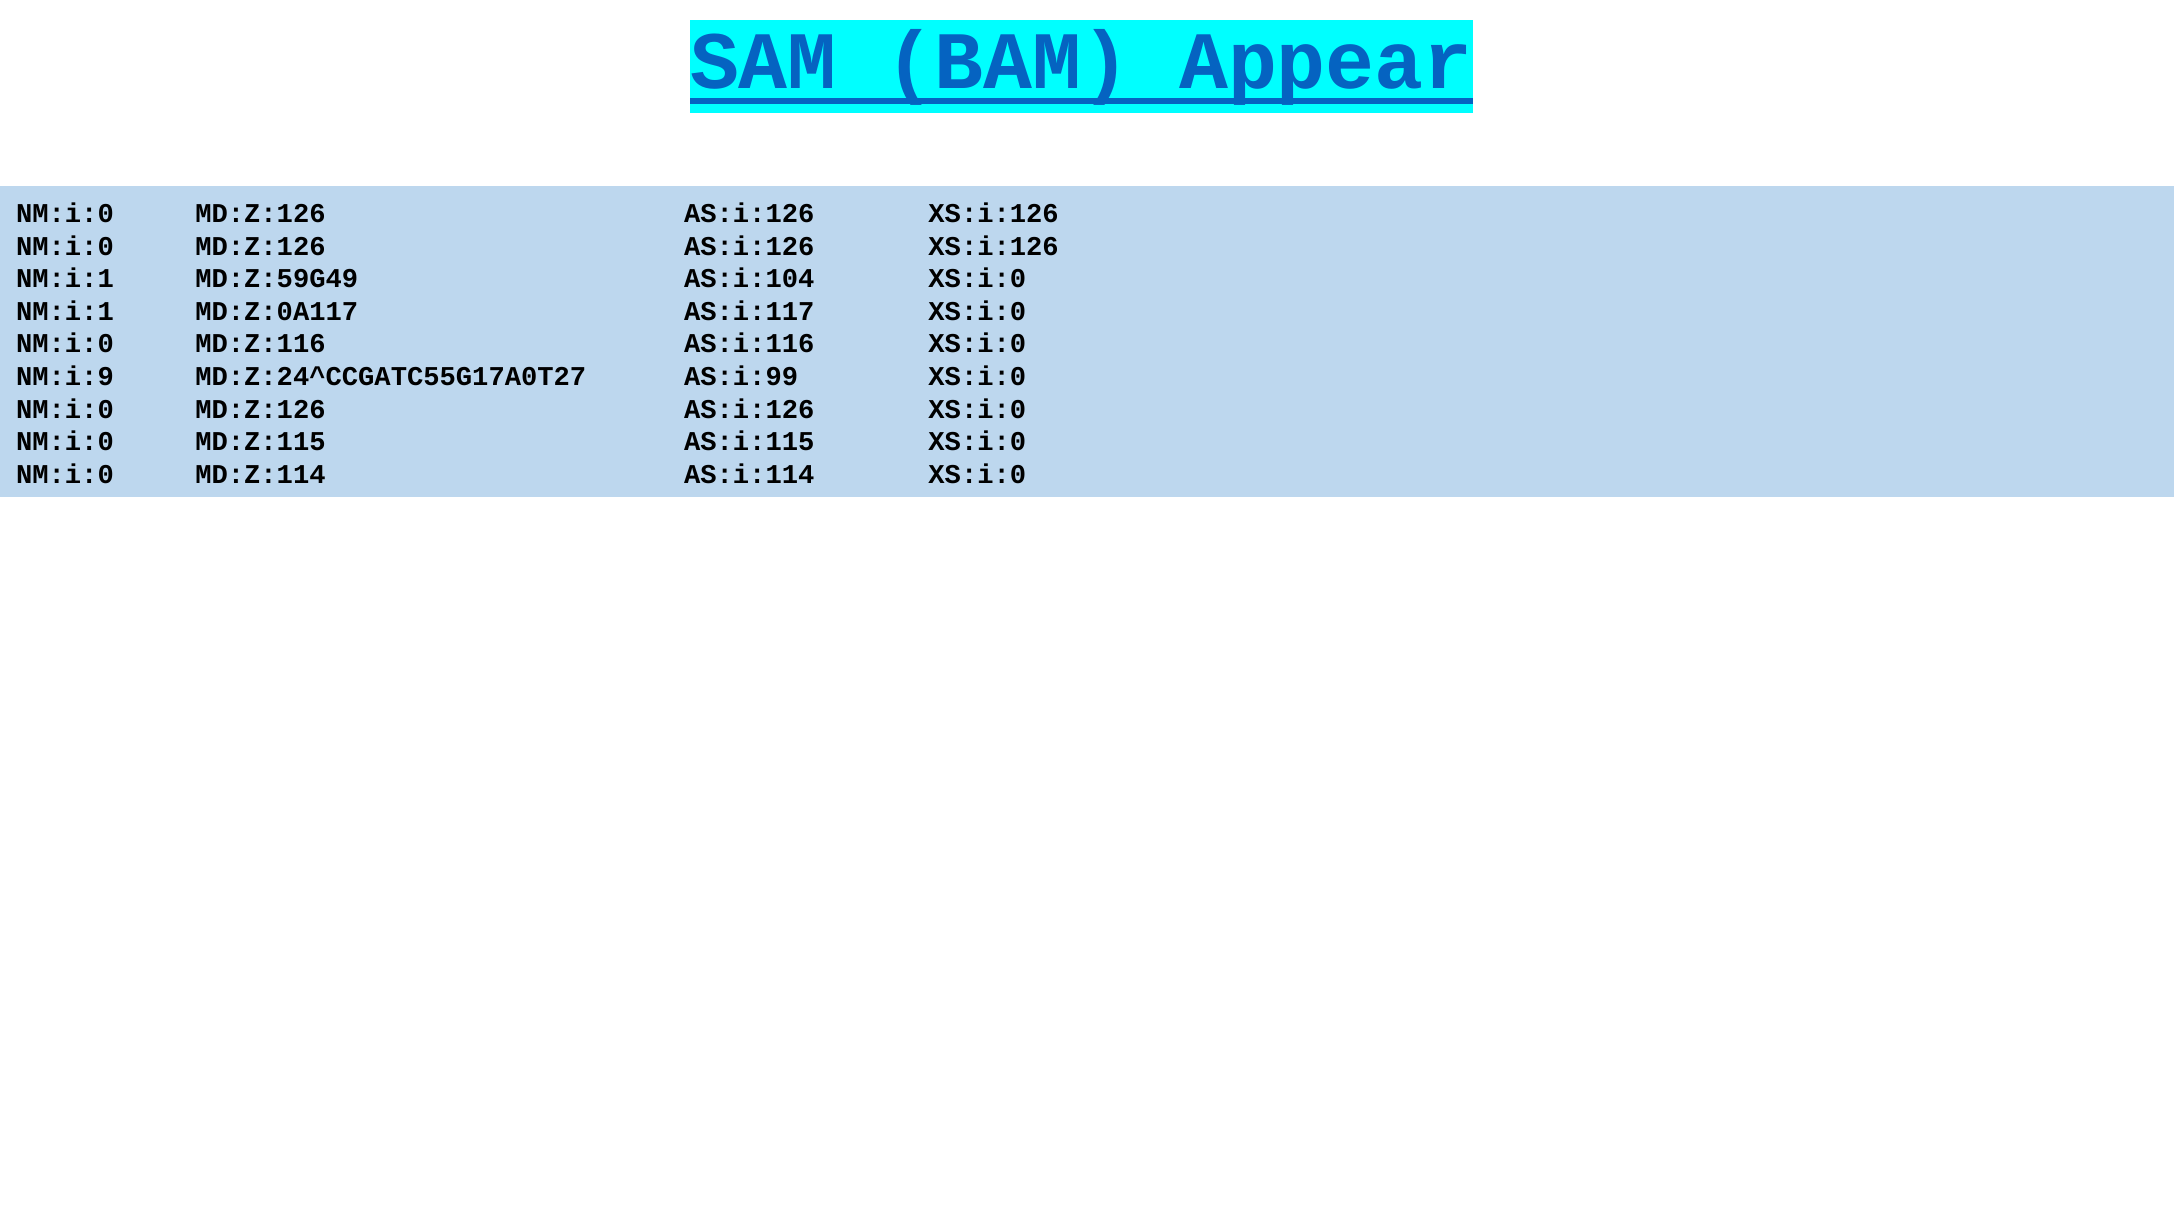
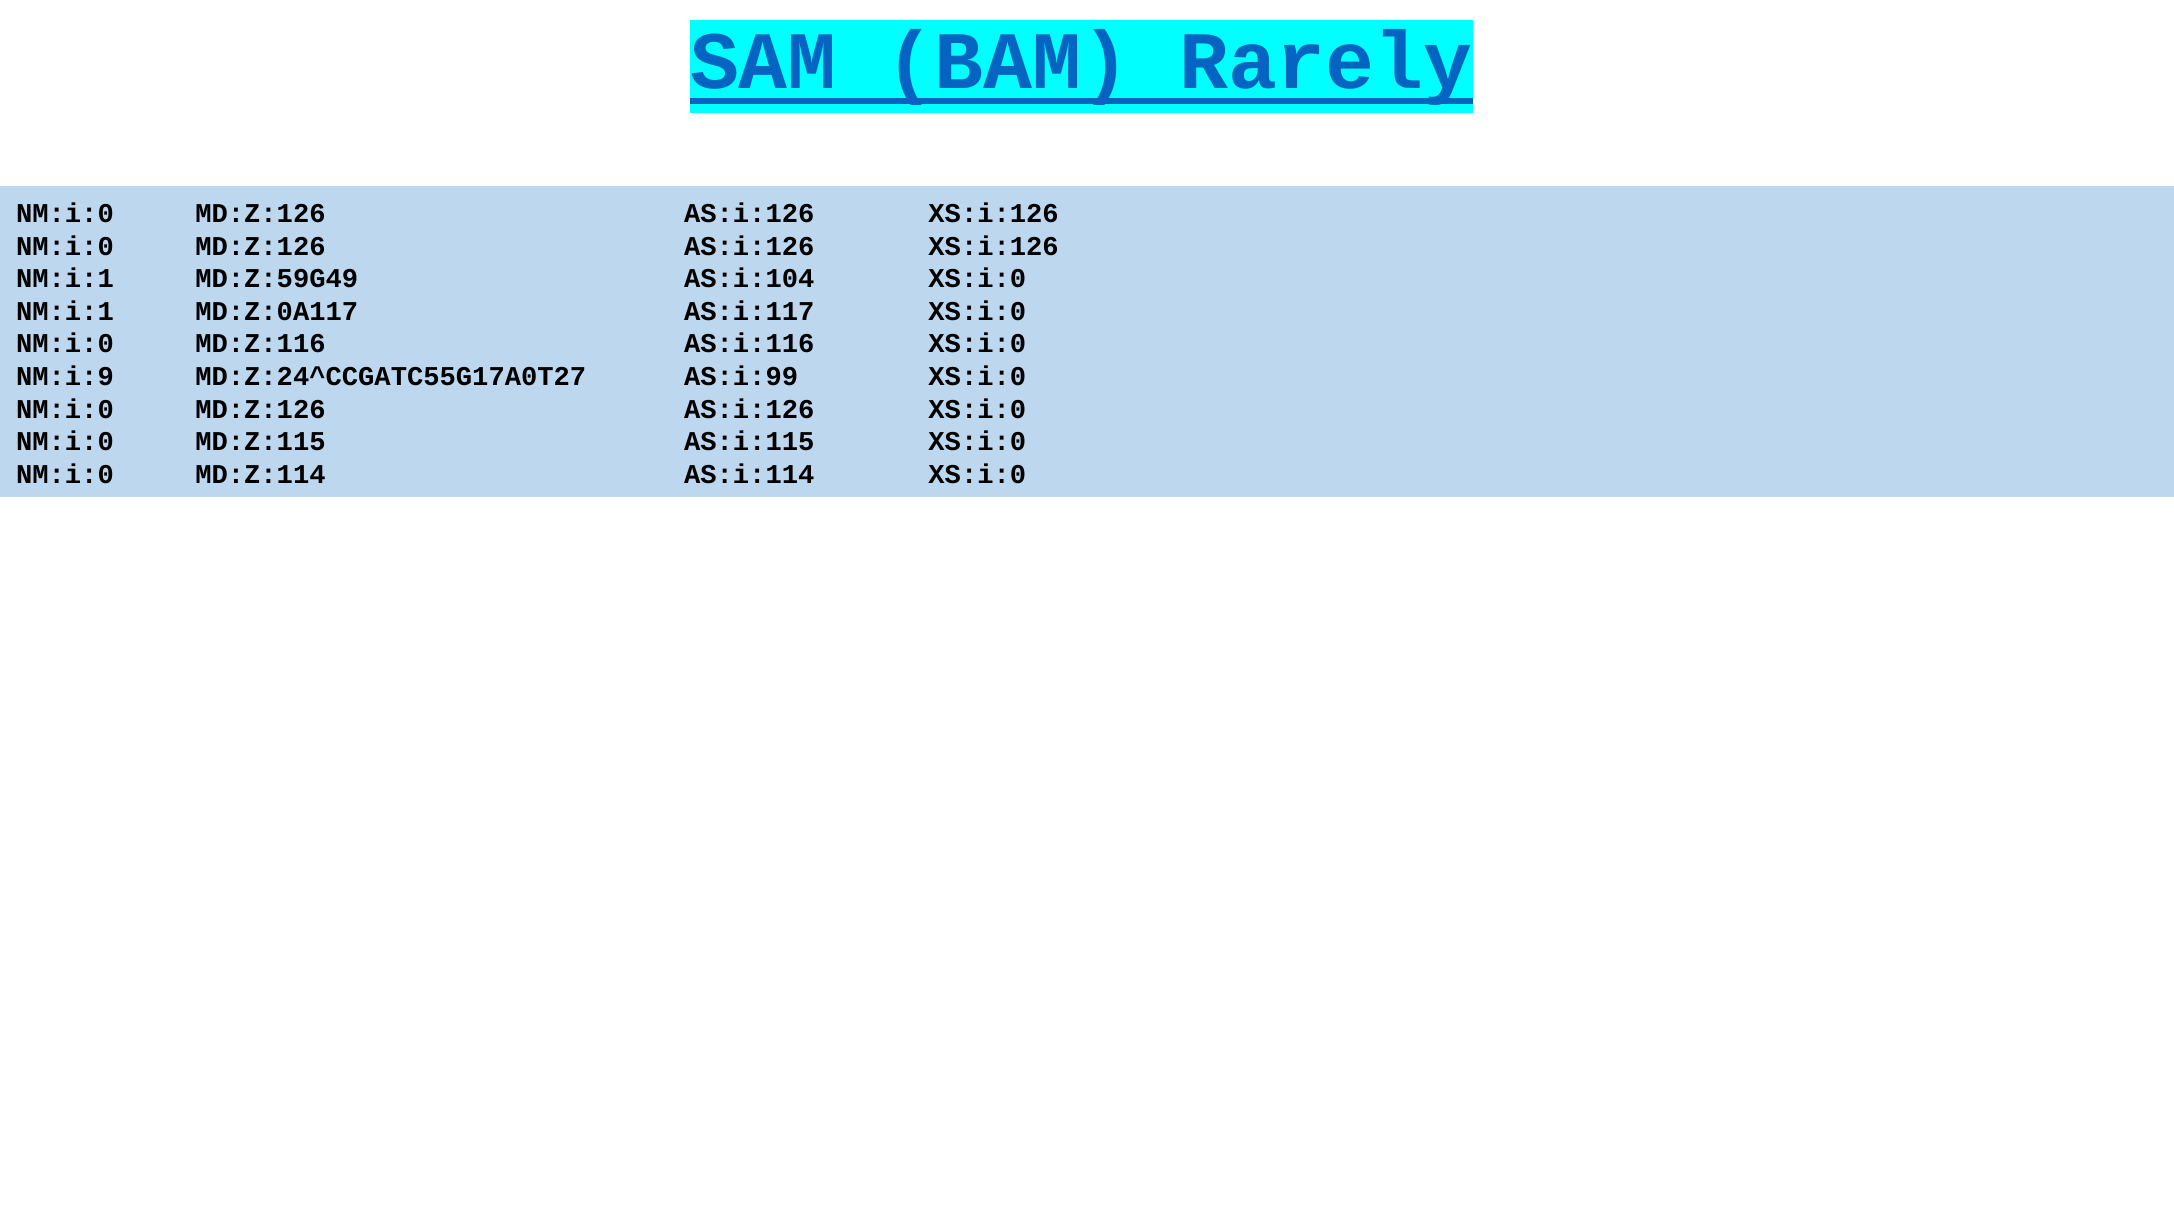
Appear: Appear -> Rarely
